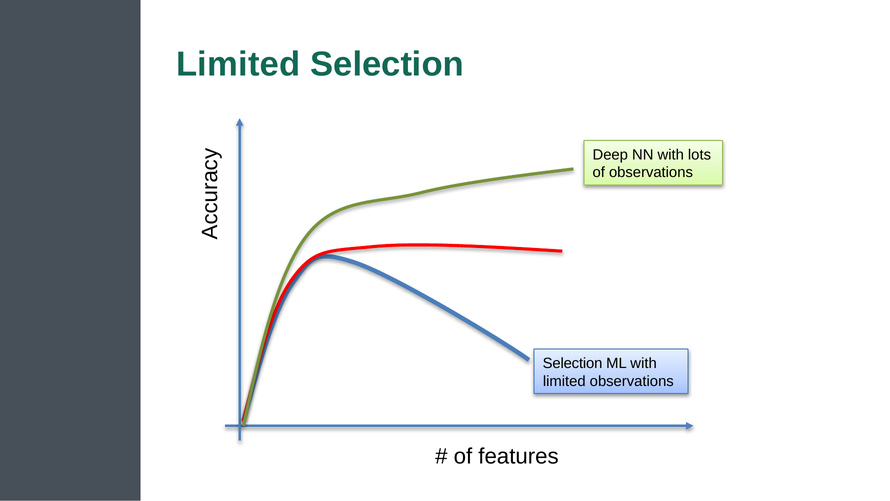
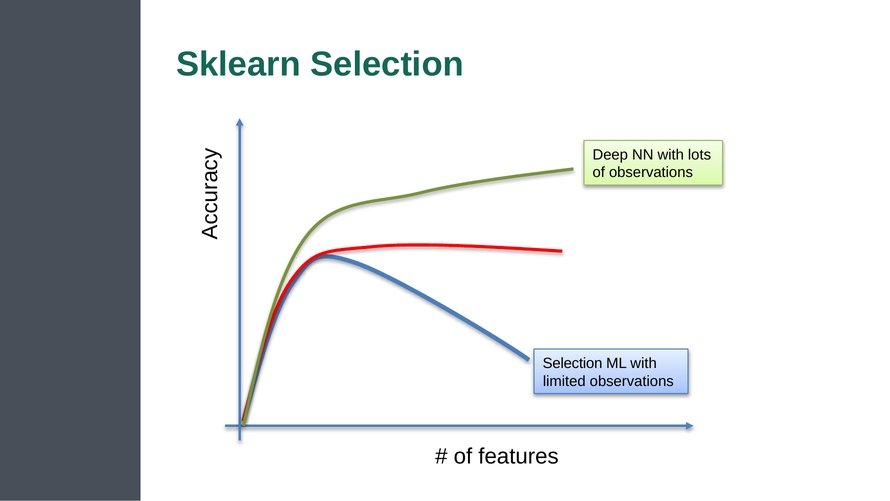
Limited at (238, 64): Limited -> Sklearn
